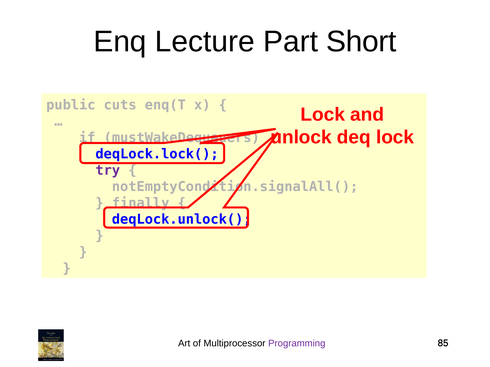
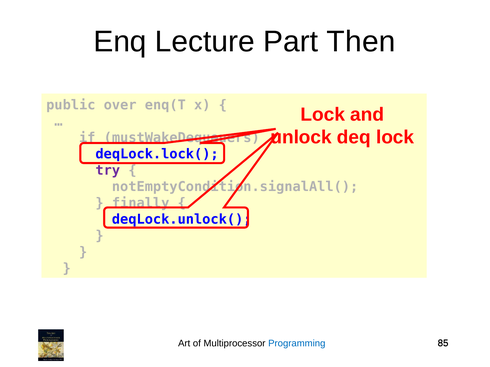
Short: Short -> Then
cuts: cuts -> over
Programming colour: purple -> blue
